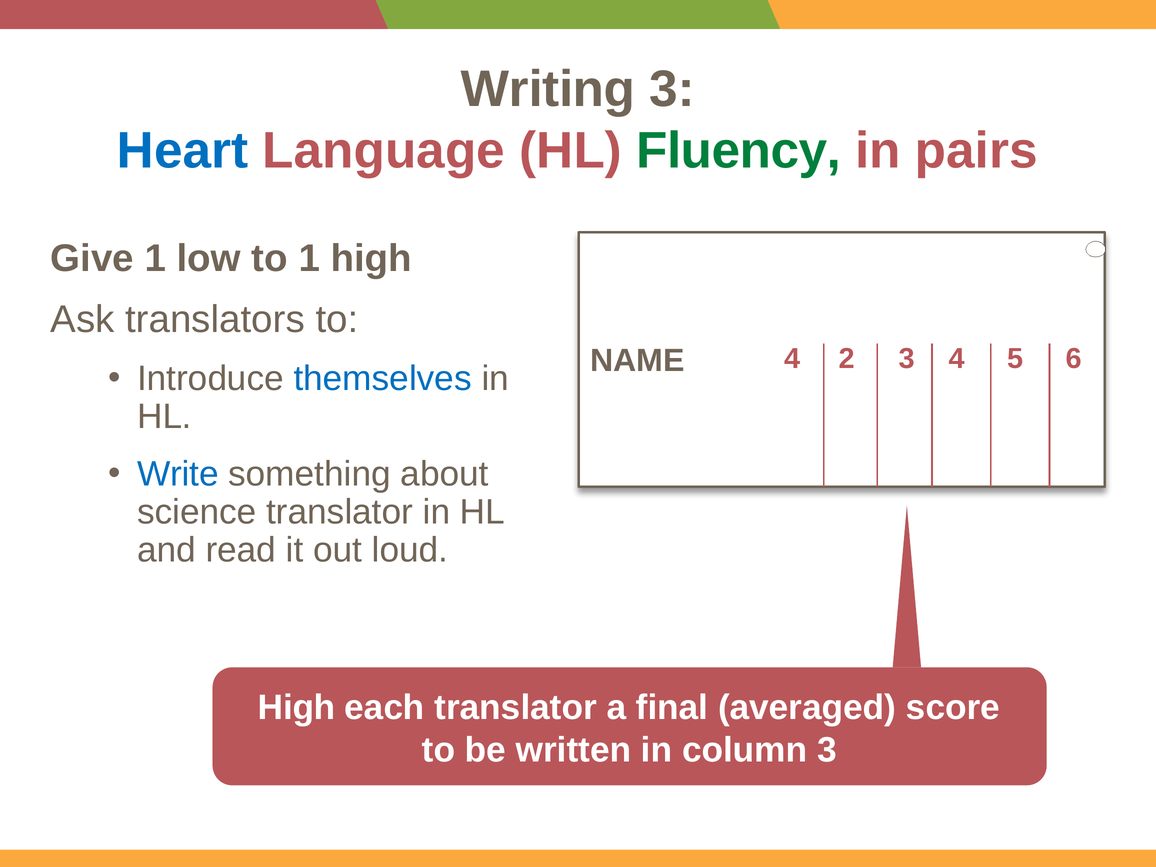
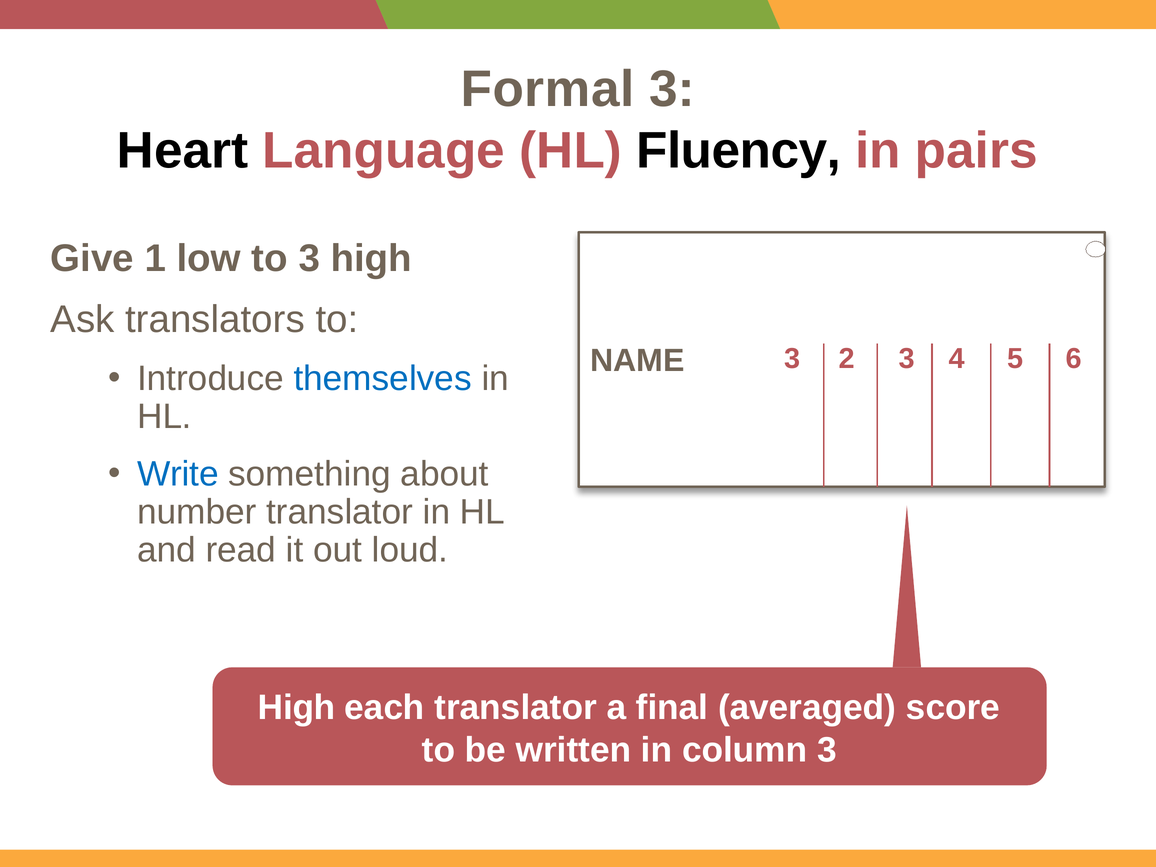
Writing: Writing -> Formal
Heart colour: blue -> black
Fluency colour: green -> black
to 1: 1 -> 3
NAME 4: 4 -> 3
science: science -> number
